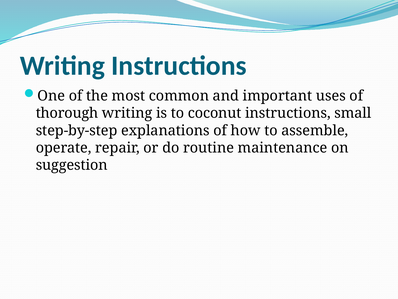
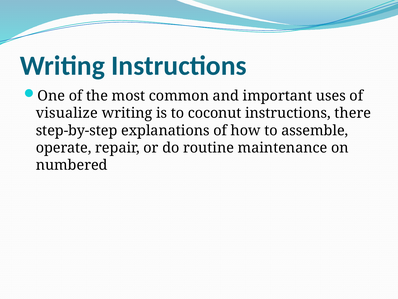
thorough: thorough -> visualize
small: small -> there
suggestion: suggestion -> numbered
